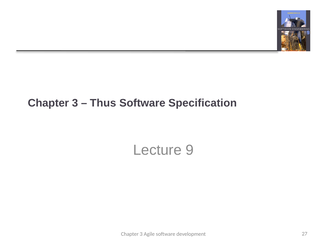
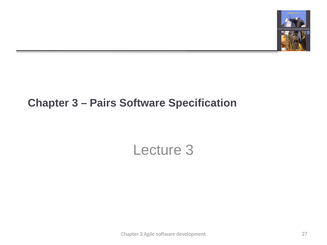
Thus: Thus -> Pairs
Lecture 9: 9 -> 3
